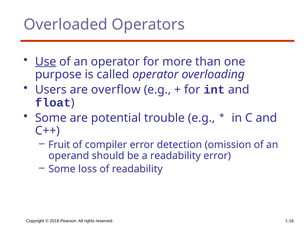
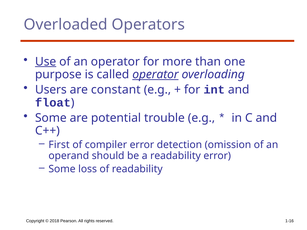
operator at (155, 75) underline: none -> present
overflow: overflow -> constant
Fruit: Fruit -> First
